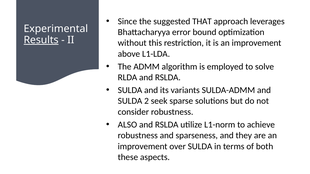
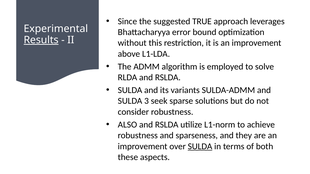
THAT: THAT -> TRUE
2: 2 -> 3
SULDA at (200, 147) underline: none -> present
